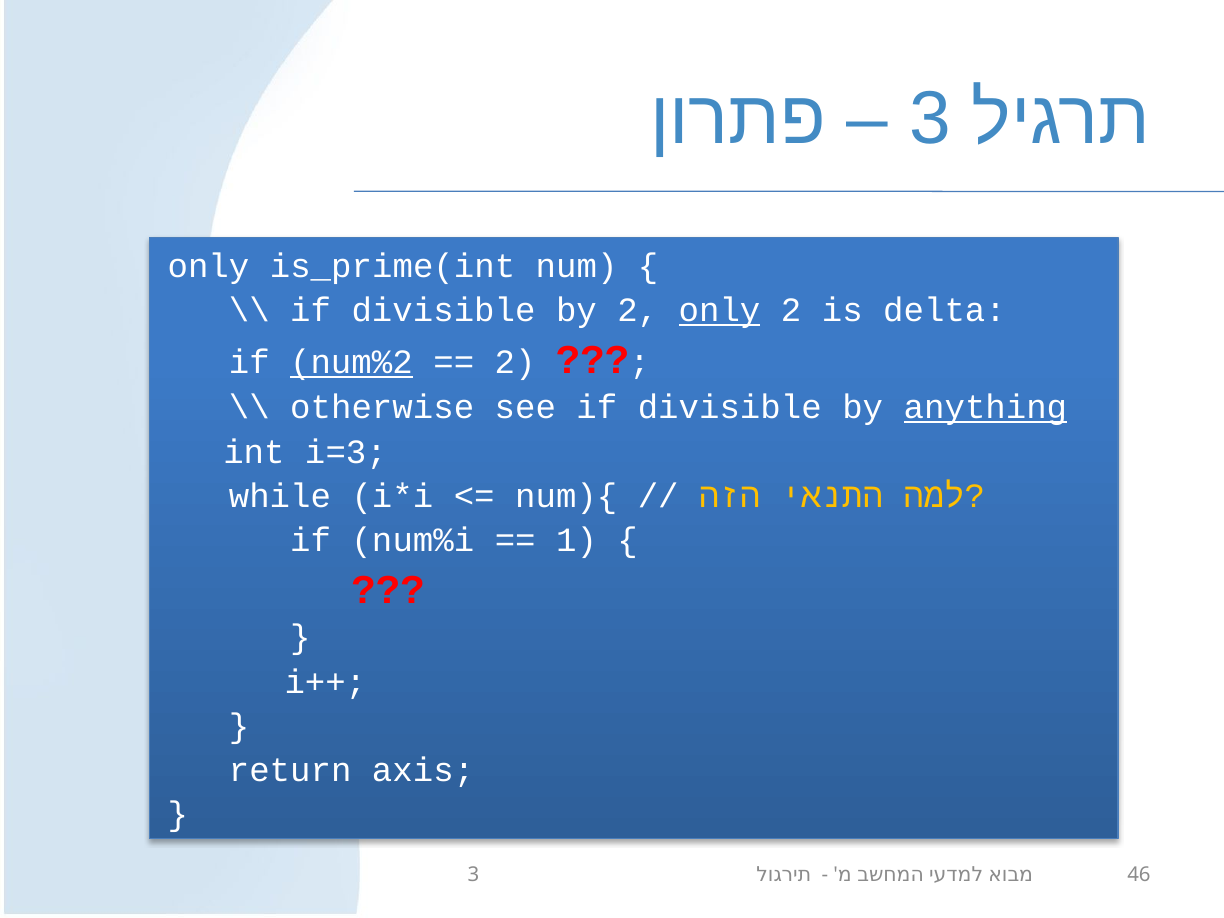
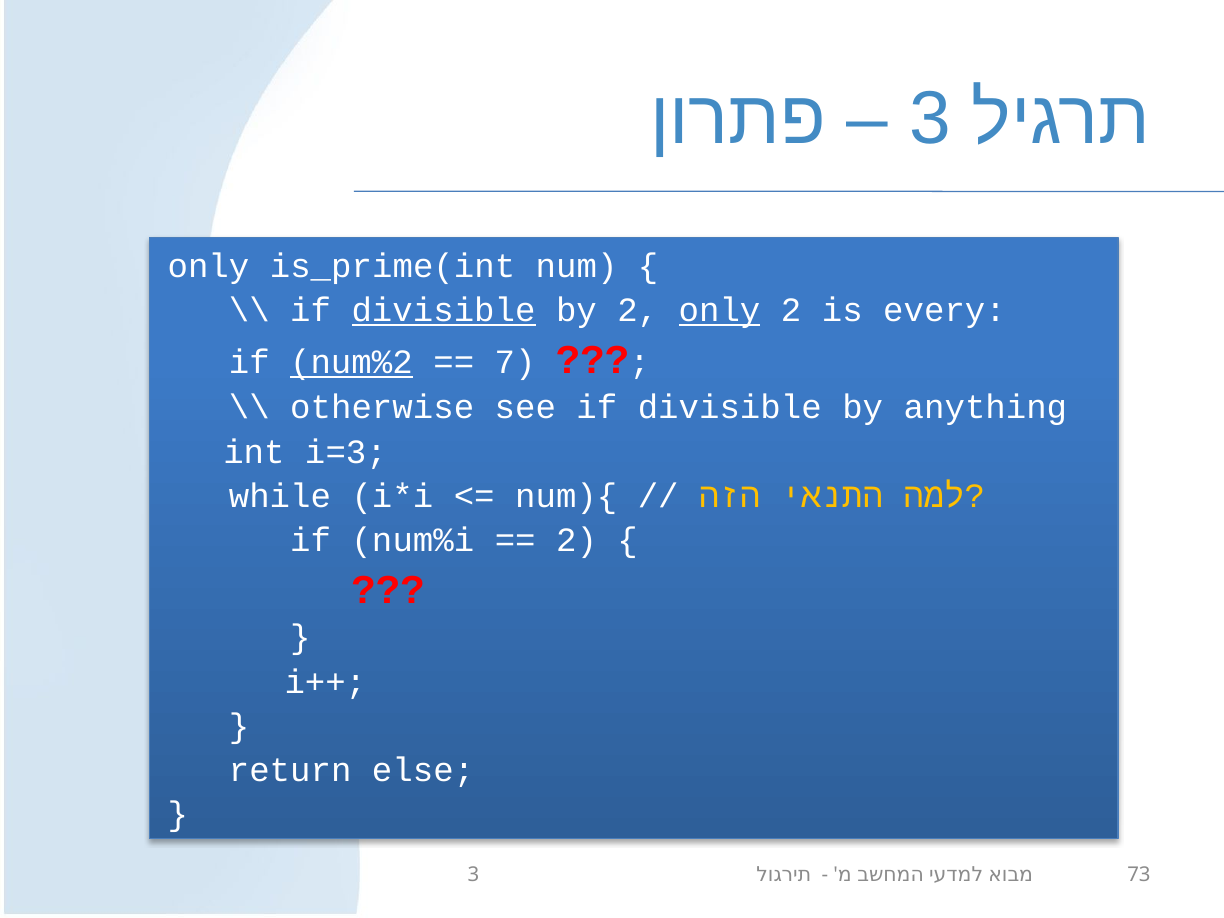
divisible at (444, 310) underline: none -> present
delta: delta -> every
2 at (515, 362): 2 -> 7
anything underline: present -> none
1 at (576, 540): 1 -> 2
axis: axis -> else
46: 46 -> 73
